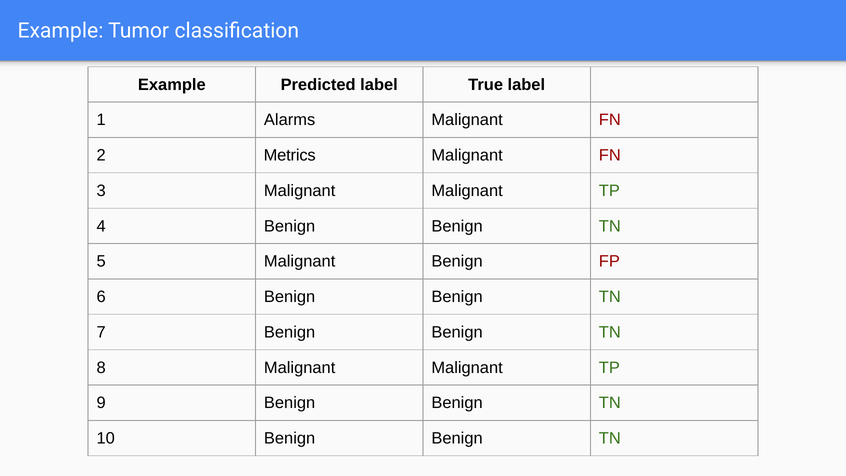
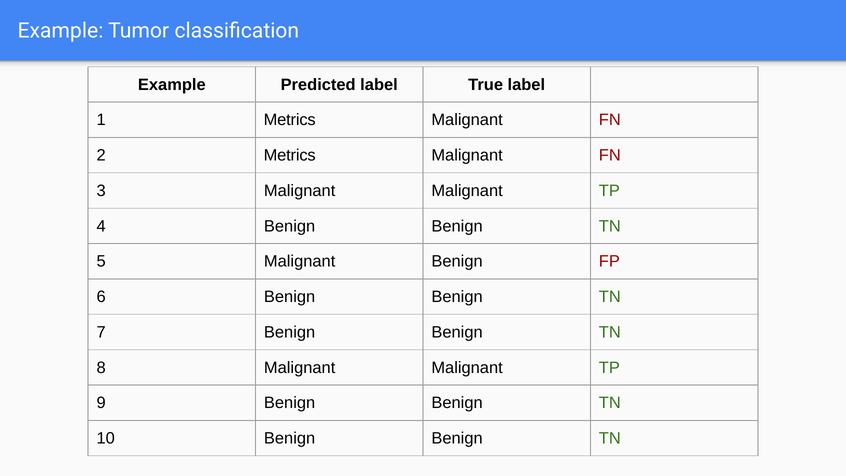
1 Alarms: Alarms -> Metrics
